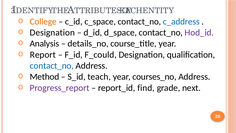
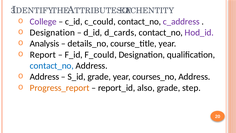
College colour: orange -> purple
c_space: c_space -> c_could
c_address colour: blue -> purple
d_space: d_space -> d_cards
Method at (44, 77): Method -> Address
S_id teach: teach -> grade
Progress_report colour: purple -> orange
find: find -> also
next: next -> step
